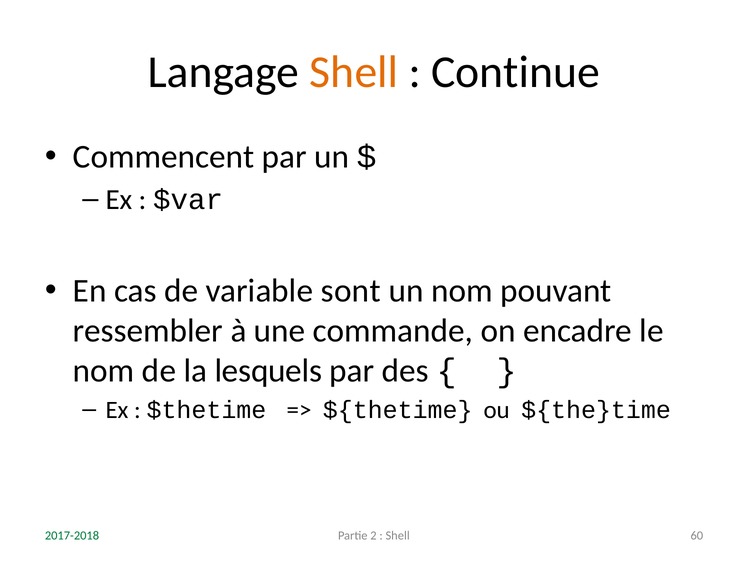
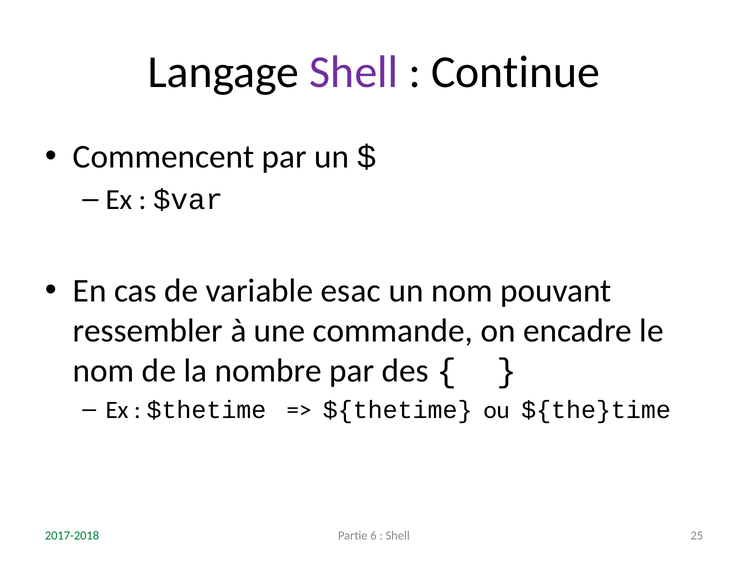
Shell at (354, 72) colour: orange -> purple
sont: sont -> esac
lesquels: lesquels -> nombre
2: 2 -> 6
60: 60 -> 25
